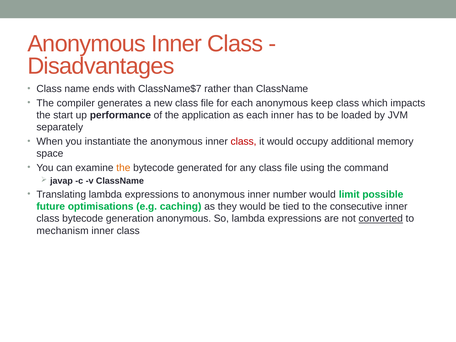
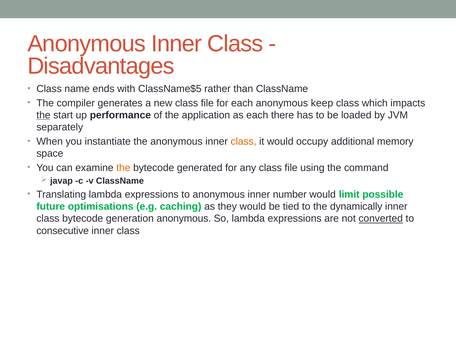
ClassName$7: ClassName$7 -> ClassName$5
the at (43, 115) underline: none -> present
each inner: inner -> there
class at (244, 141) colour: red -> orange
consecutive: consecutive -> dynamically
mechanism: mechanism -> consecutive
